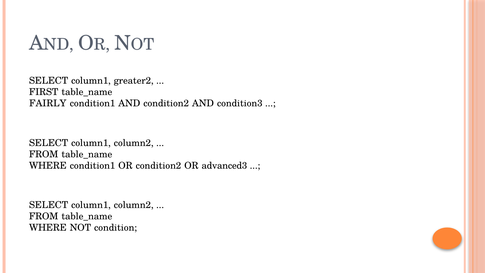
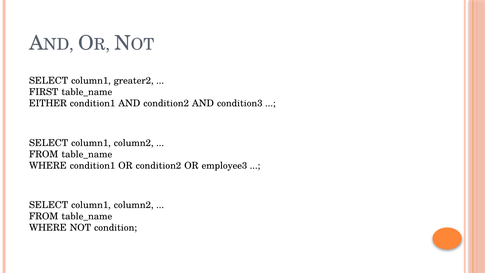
FAIRLY: FAIRLY -> EITHER
advanced3: advanced3 -> employee3
